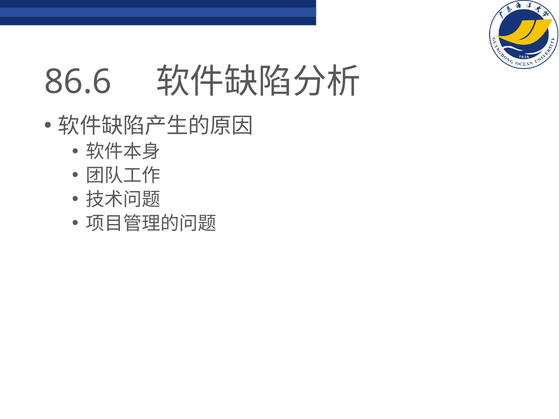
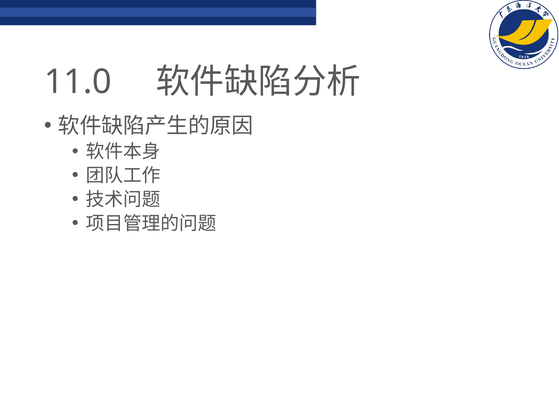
86.6: 86.6 -> 11.0
